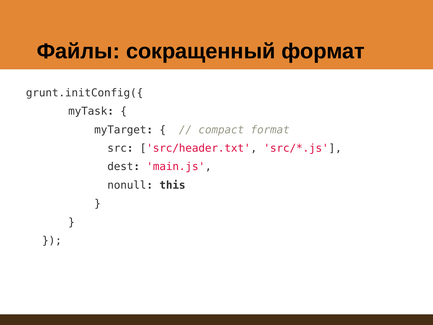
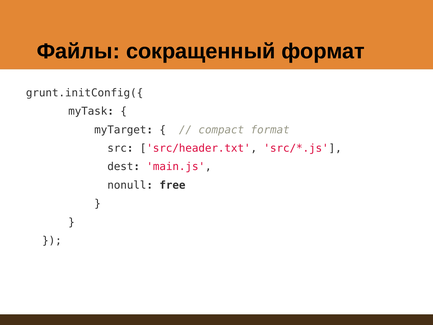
this: this -> free
